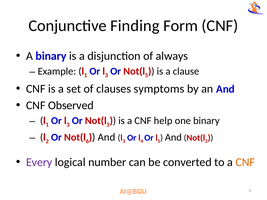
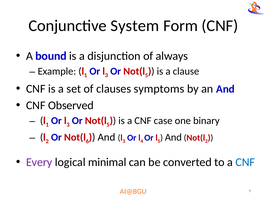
Finding: Finding -> System
A binary: binary -> bound
help: help -> case
number: number -> minimal
CNF at (245, 162) colour: orange -> blue
